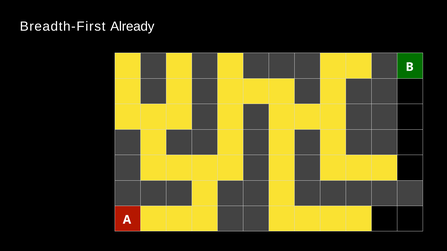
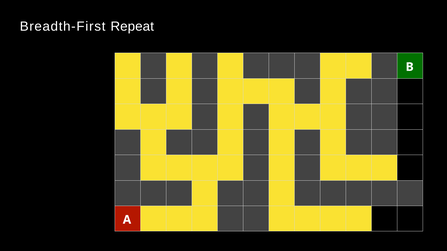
Already: Already -> Repeat
